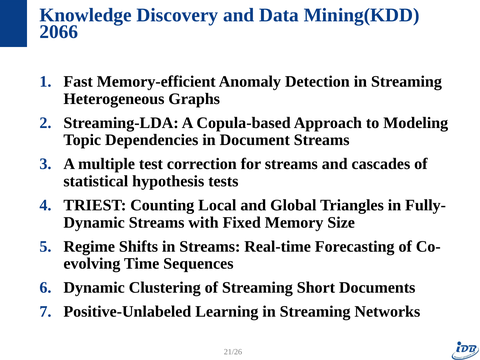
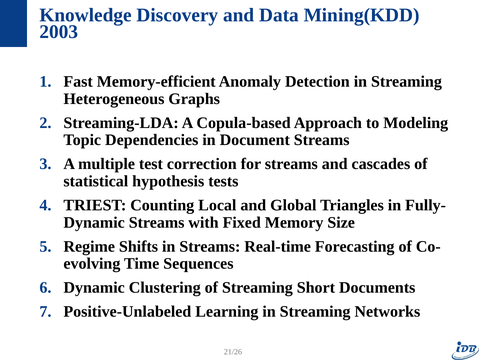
2066: 2066 -> 2003
